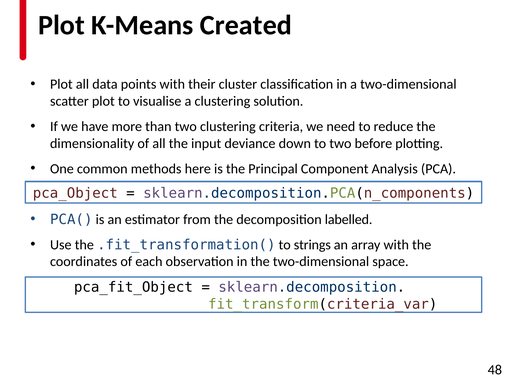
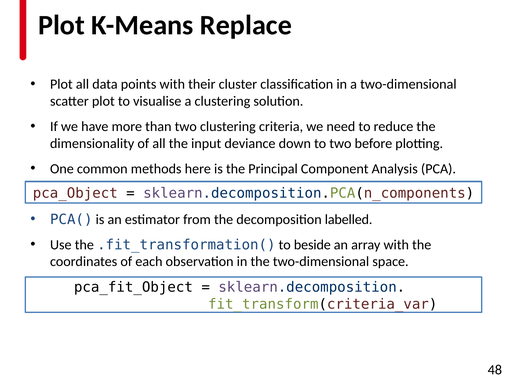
Created: Created -> Replace
strings: strings -> beside
